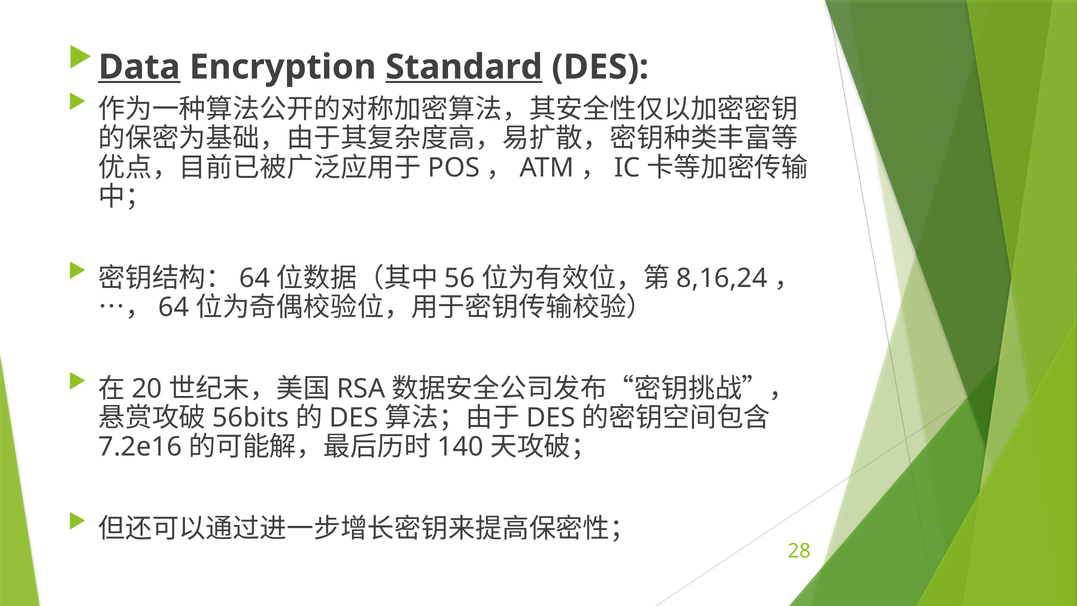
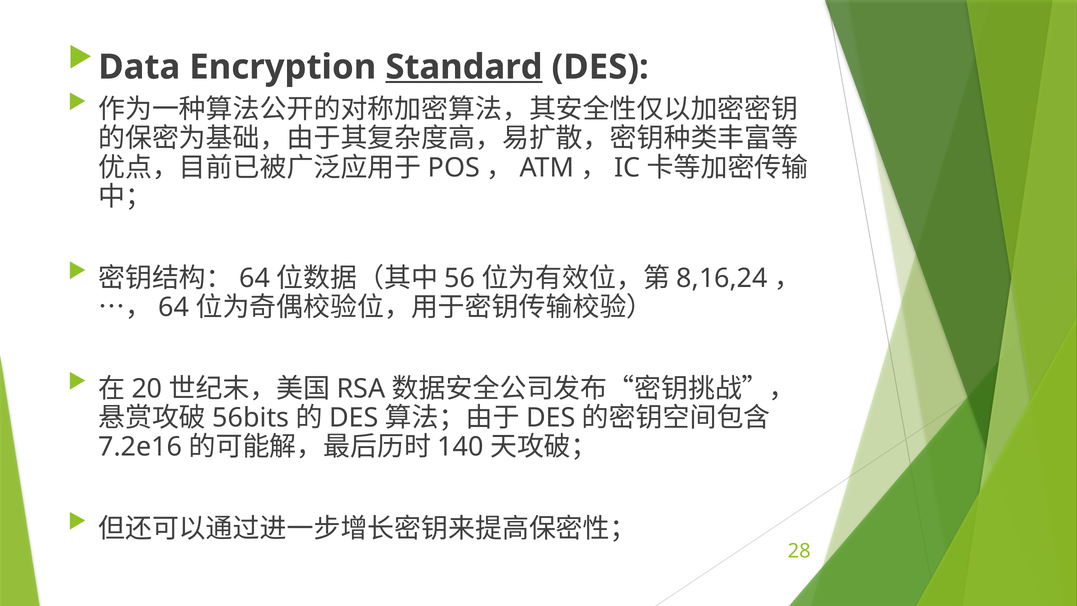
Data underline: present -> none
